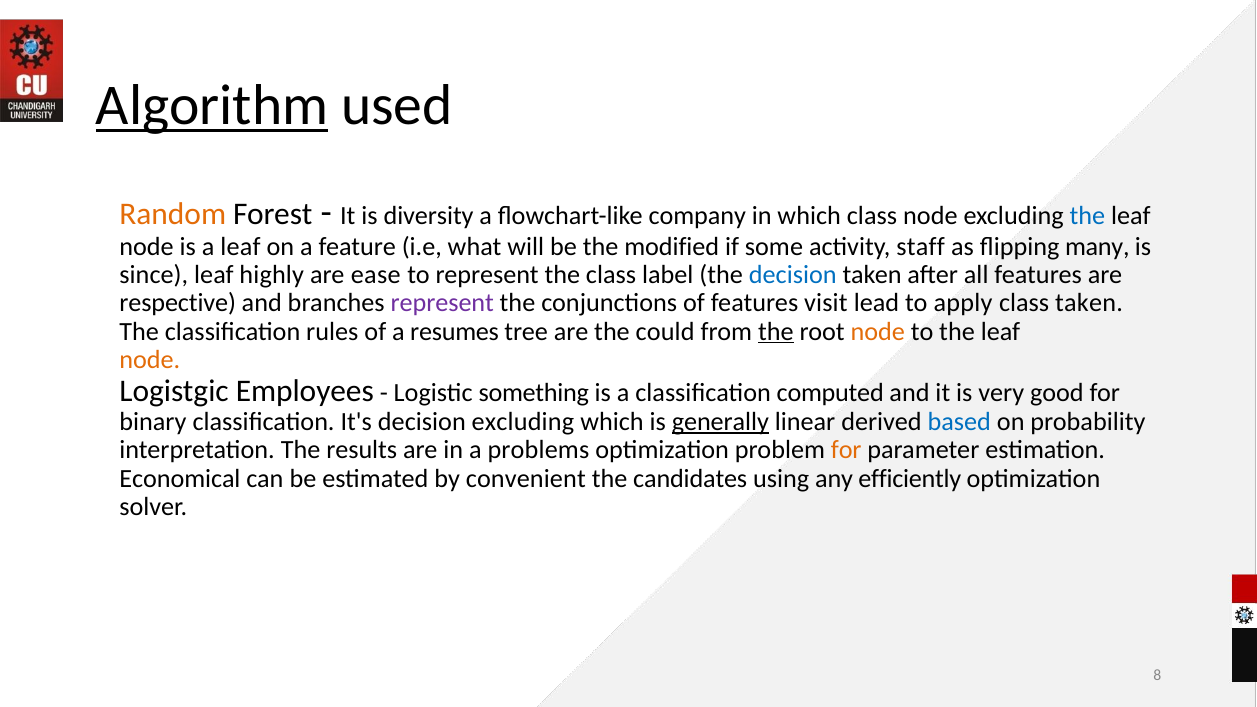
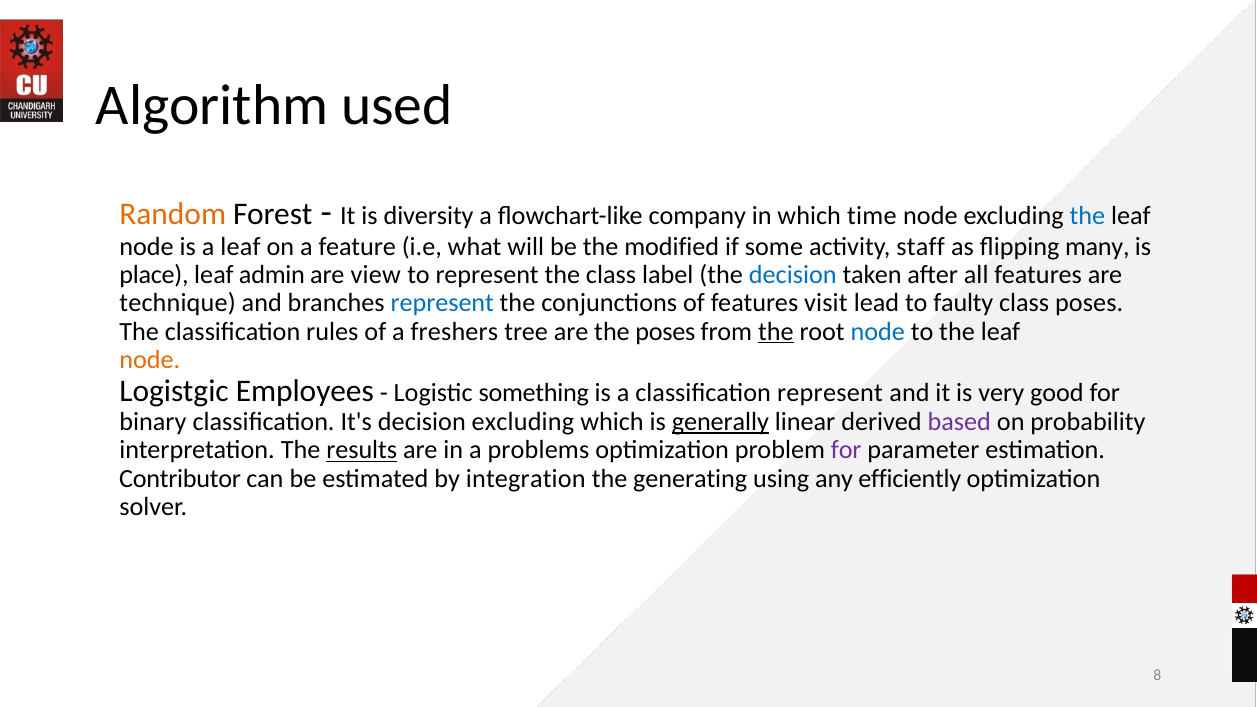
Algorithm underline: present -> none
which class: class -> time
since: since -> place
highly: highly -> admin
ease: ease -> view
respective: respective -> technique
represent at (442, 303) colour: purple -> blue
apply: apply -> faulty
class taken: taken -> poses
resumes: resumes -> freshers
the could: could -> poses
node at (878, 331) colour: orange -> blue
classification computed: computed -> represent
based colour: blue -> purple
results underline: none -> present
for at (846, 450) colour: orange -> purple
Economical: Economical -> Contributor
convenient: convenient -> integration
candidates: candidates -> generating
